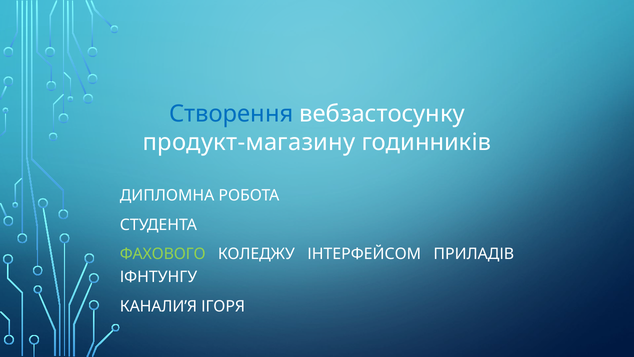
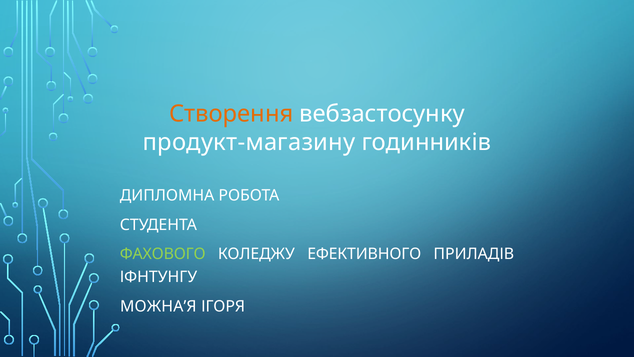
Створення colour: blue -> orange
ІНТЕРФЕЙСОМ: ІНТЕРФЕЙСОМ -> ЕФЕКТИВНОГО
КАНАЛИ’Я: КАНАЛИ’Я -> МОЖНА’Я
